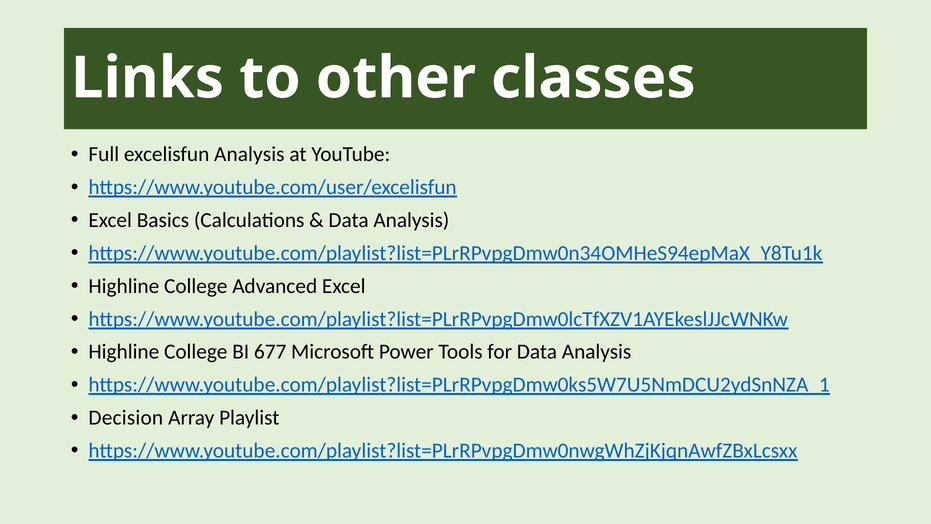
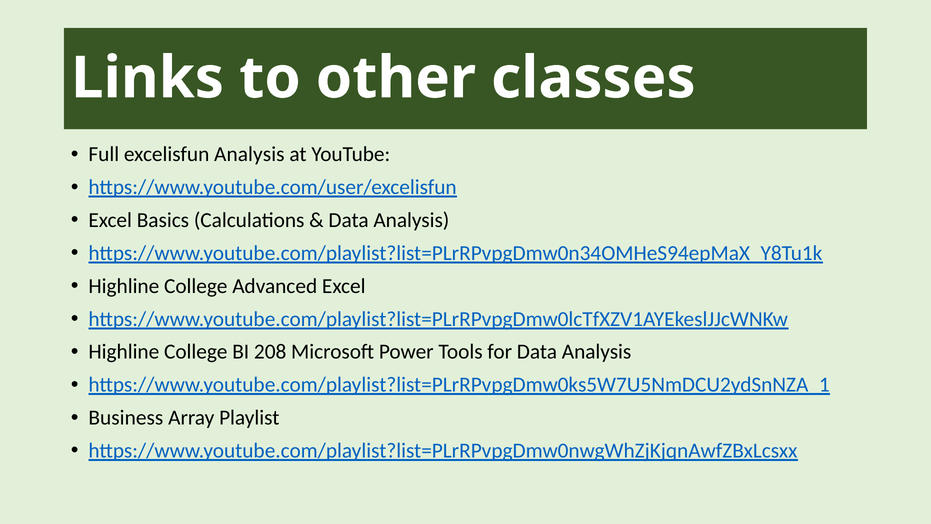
677: 677 -> 208
Decision: Decision -> Business
